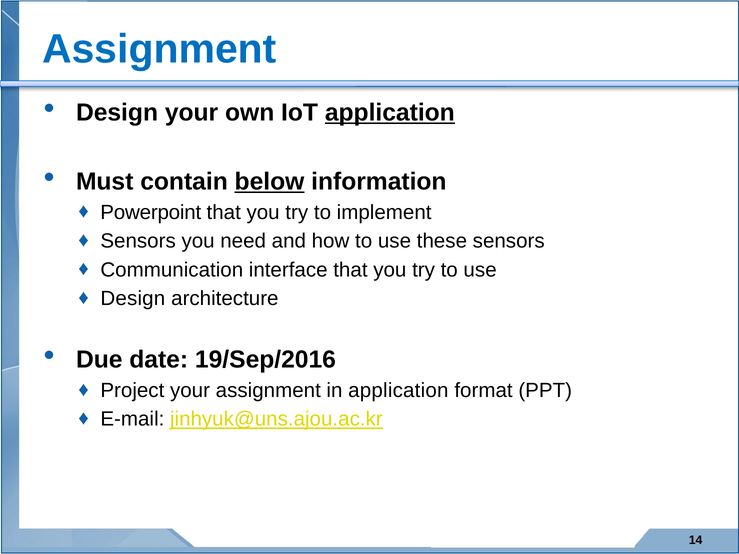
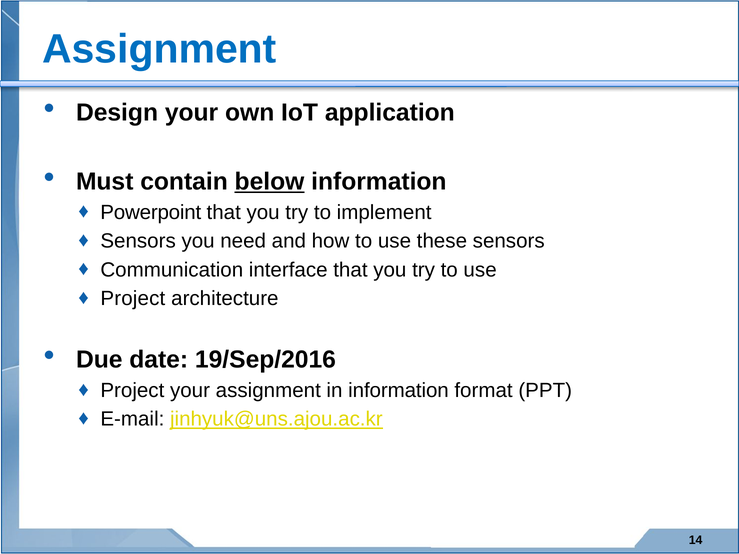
application at (390, 113) underline: present -> none
Design at (133, 299): Design -> Project
in application: application -> information
